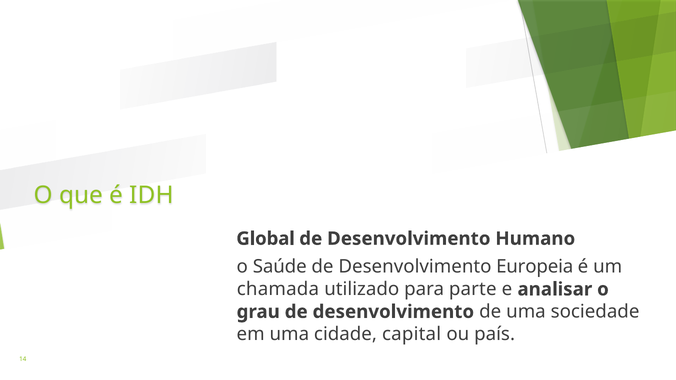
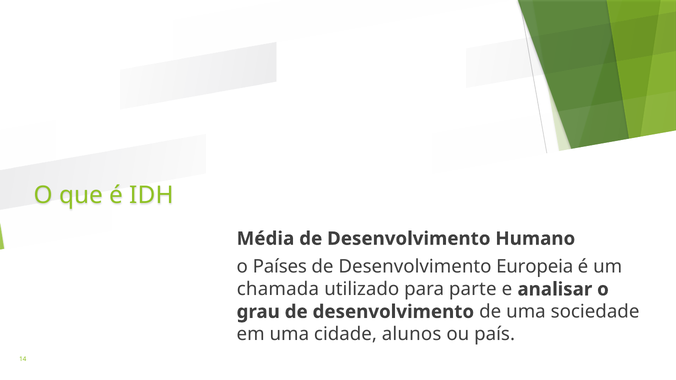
Global: Global -> Média
Saúde: Saúde -> Países
capital: capital -> alunos
